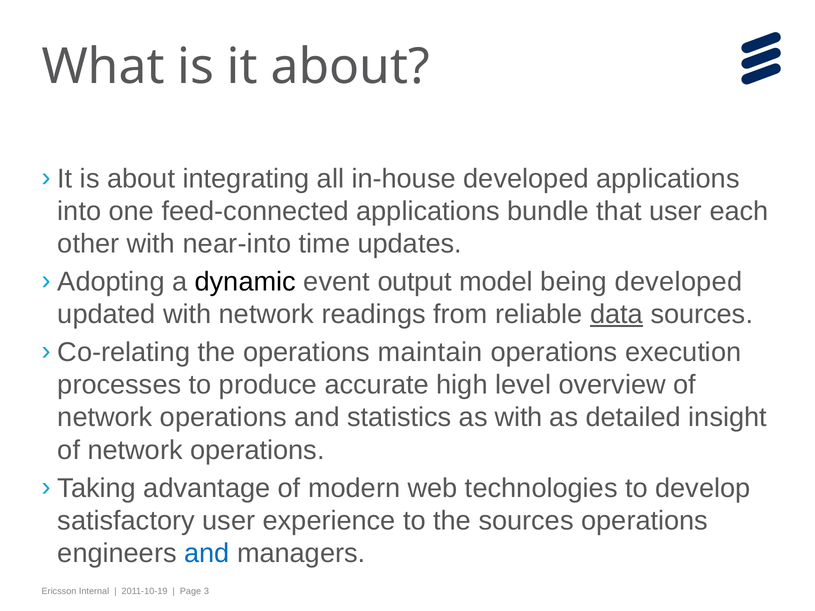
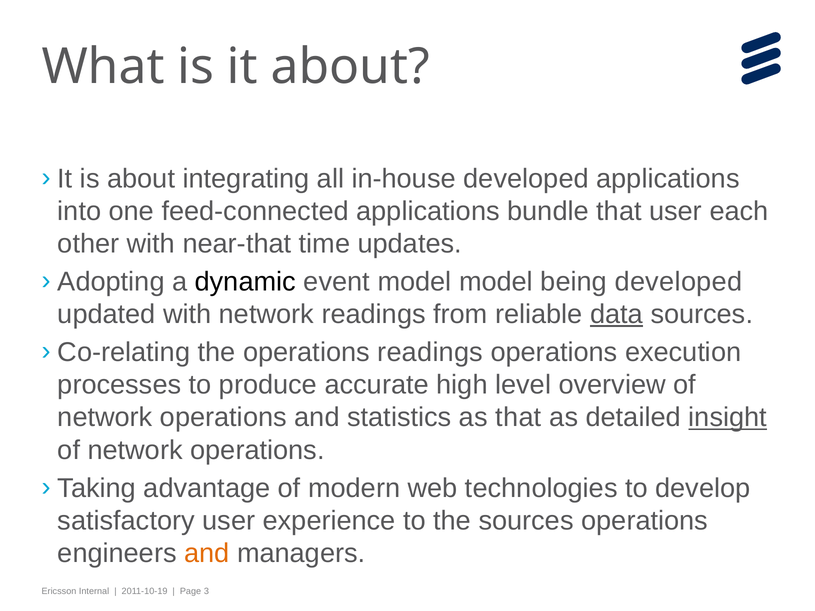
near-into: near-into -> near-that
event output: output -> model
operations maintain: maintain -> readings
as with: with -> that
insight underline: none -> present
and at (207, 554) colour: blue -> orange
